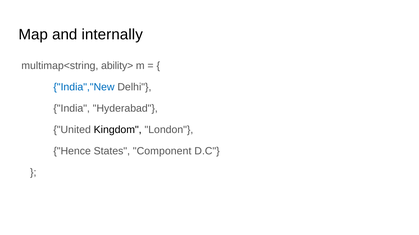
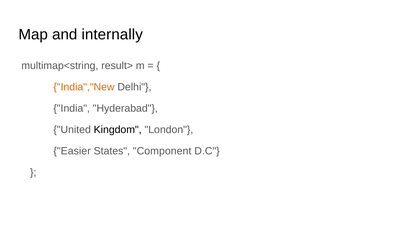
ability>: ability> -> result>
India","New colour: blue -> orange
Hence: Hence -> Easier
